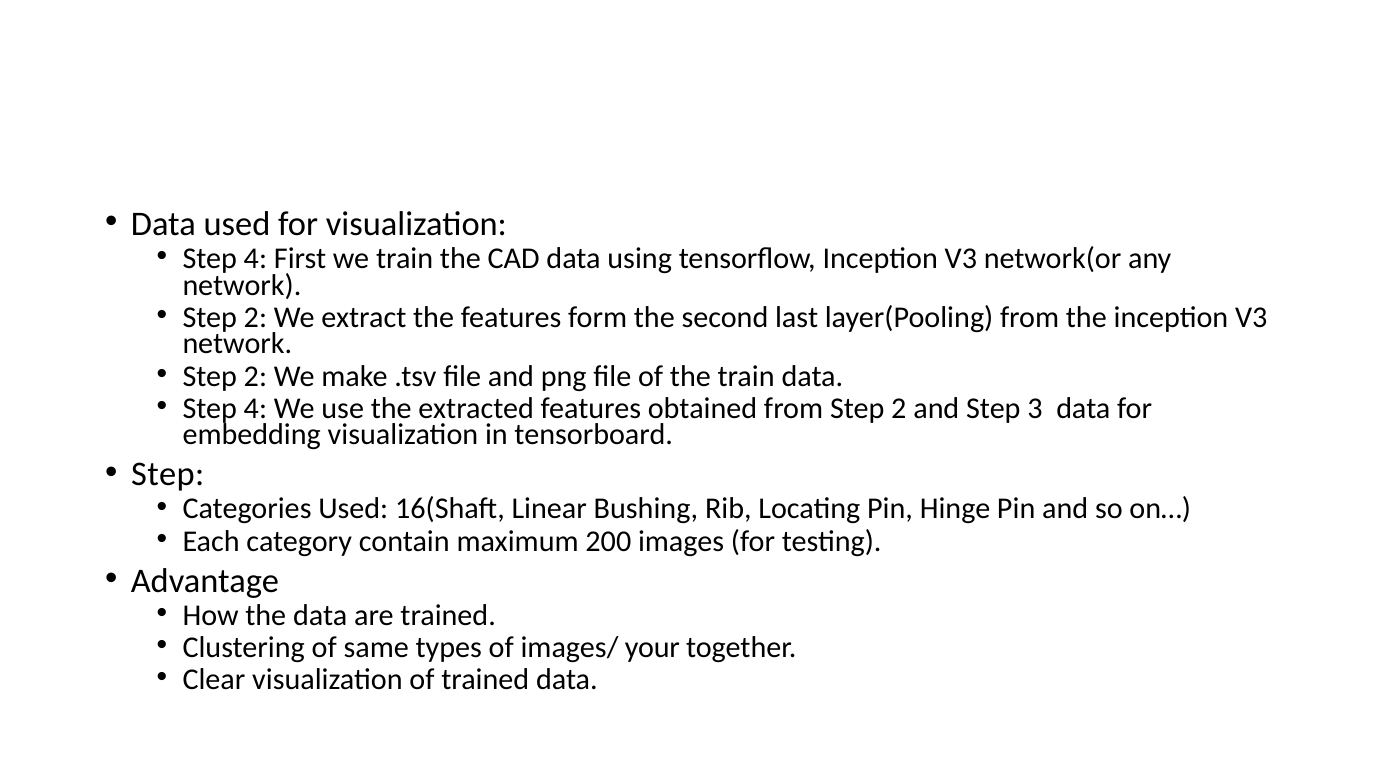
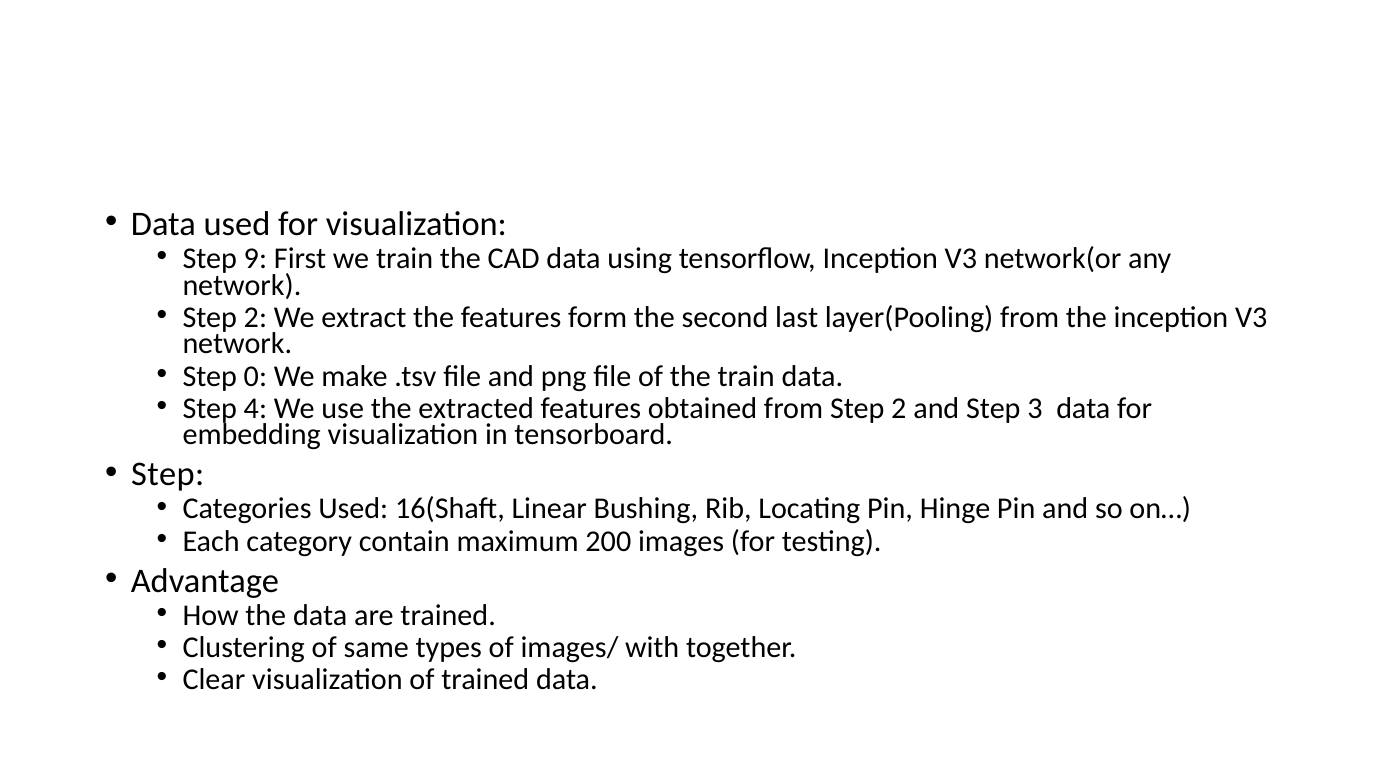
4 at (255, 259): 4 -> 9
2 at (255, 376): 2 -> 0
your: your -> with
